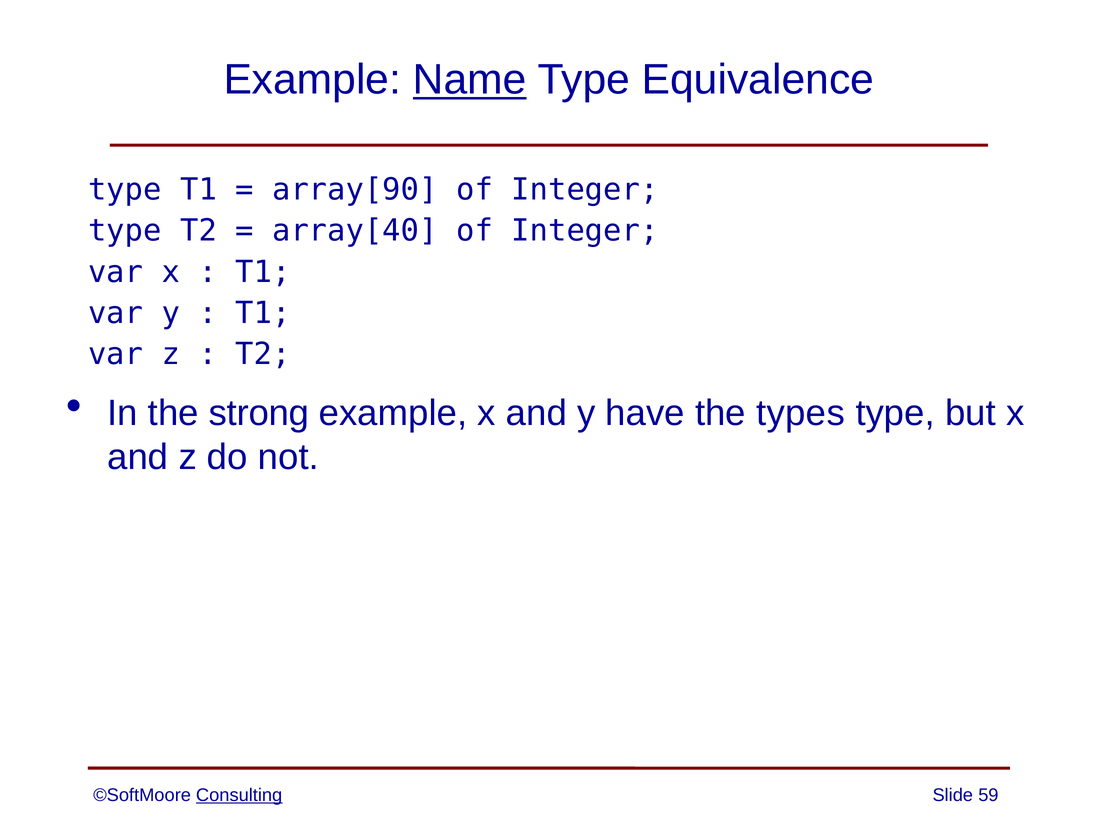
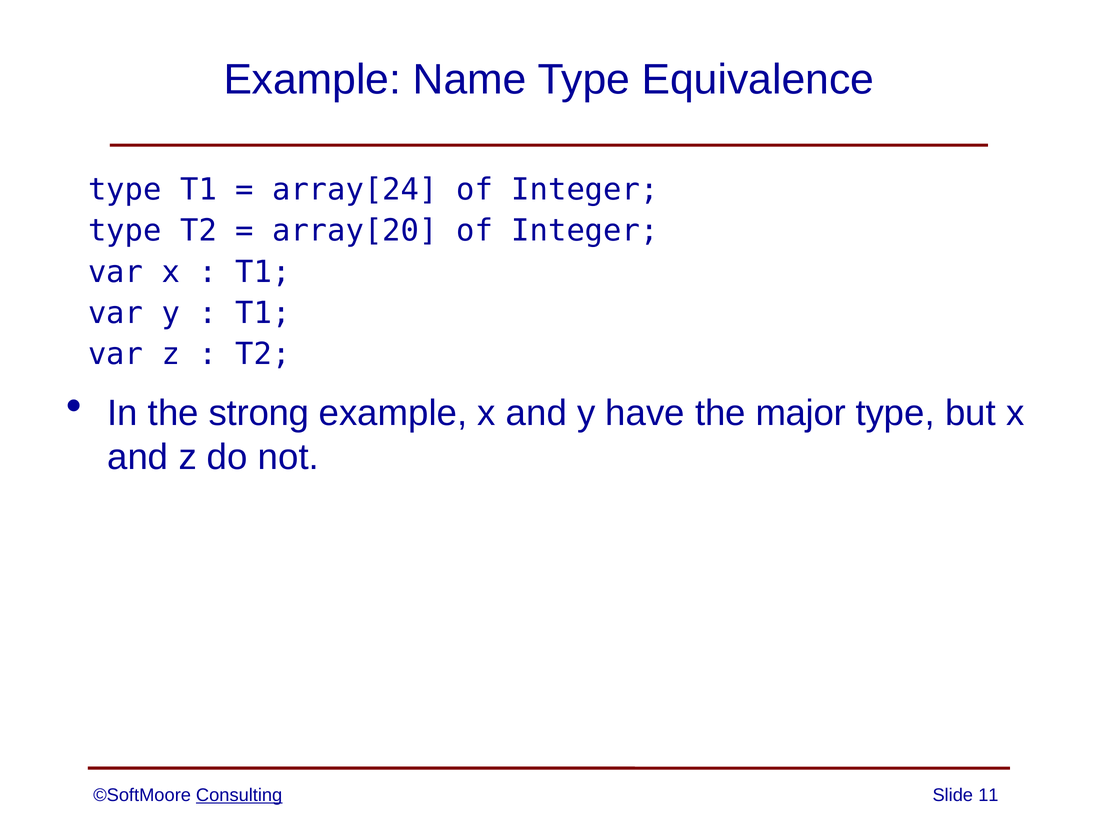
Name underline: present -> none
array[90: array[90 -> array[24
array[40: array[40 -> array[20
types: types -> major
59: 59 -> 11
